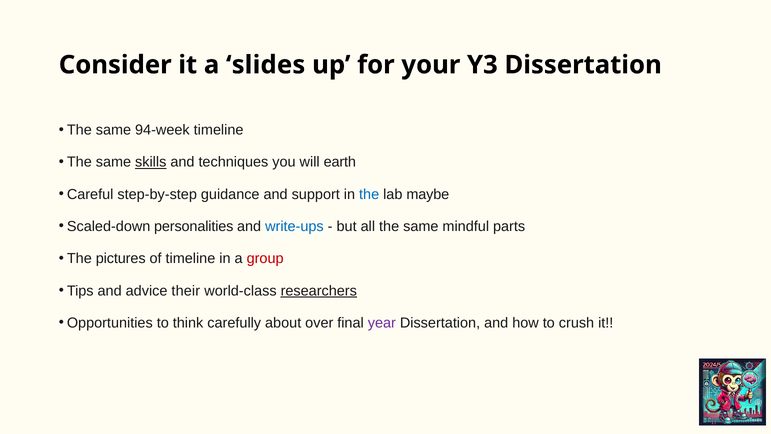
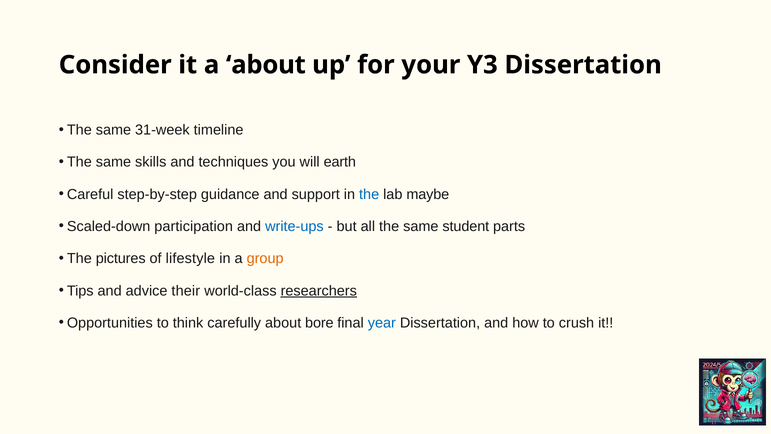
a slides: slides -> about
94-week: 94-week -> 31-week
skills underline: present -> none
personalities: personalities -> participation
mindful: mindful -> student
of timeline: timeline -> lifestyle
group colour: red -> orange
over: over -> bore
year colour: purple -> blue
